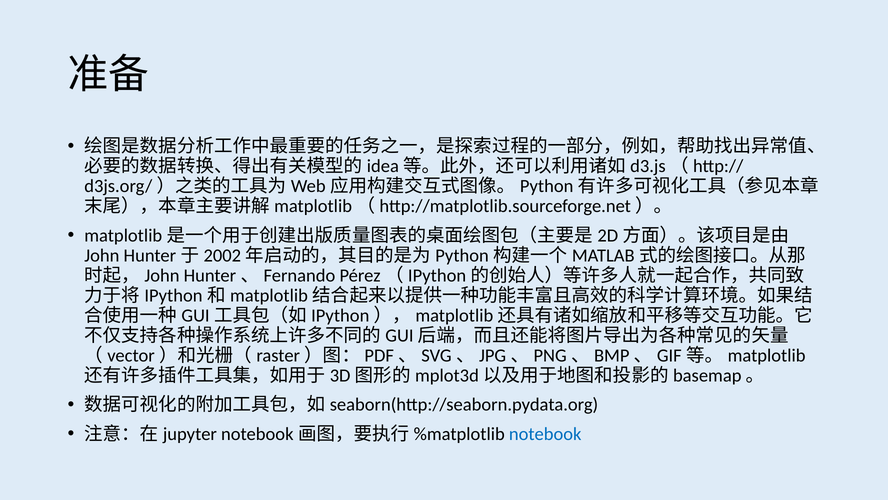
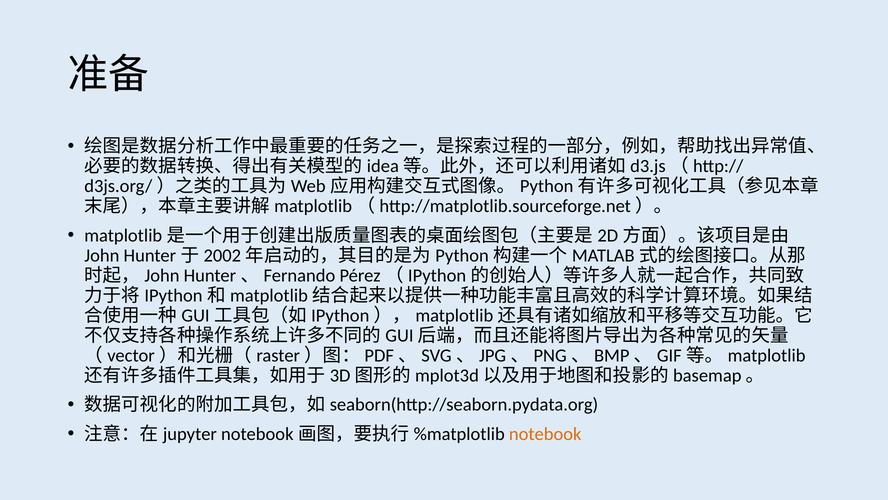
notebook colour: blue -> orange
